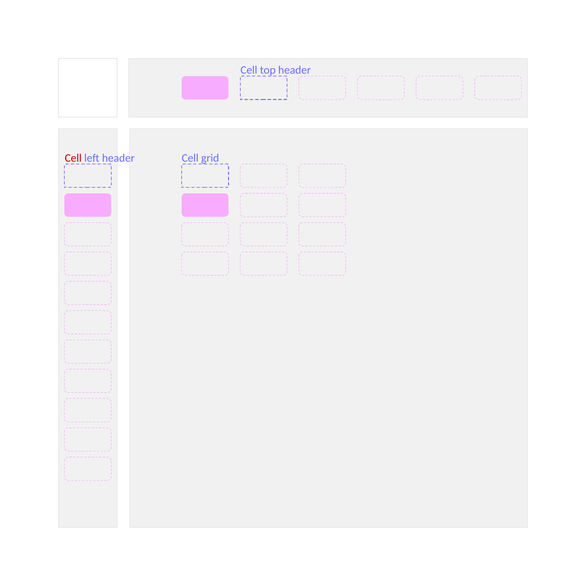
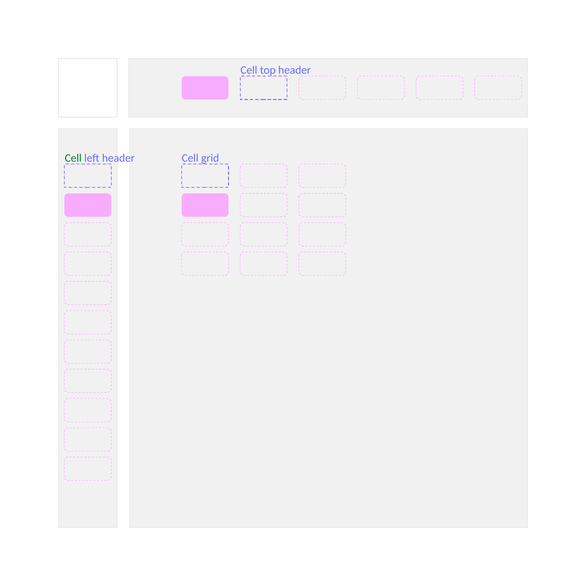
Cell at (73, 158) colour: red -> green
